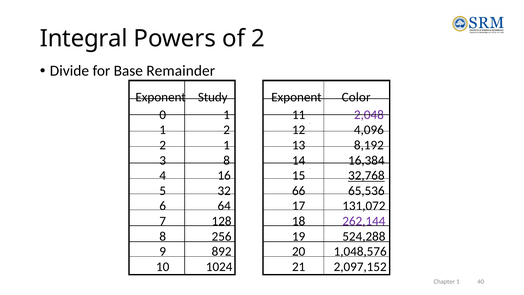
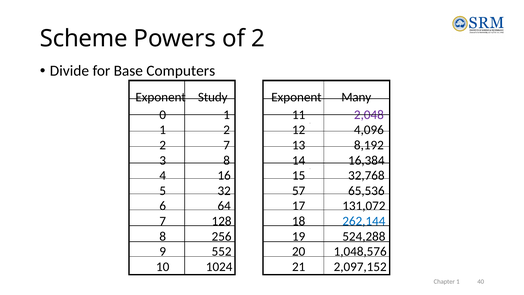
Integral: Integral -> Scheme
Remainder: Remainder -> Computers
Color: Color -> Many
2 1: 1 -> 7
32,768 underline: present -> none
66: 66 -> 57
262,144 colour: purple -> blue
892: 892 -> 552
